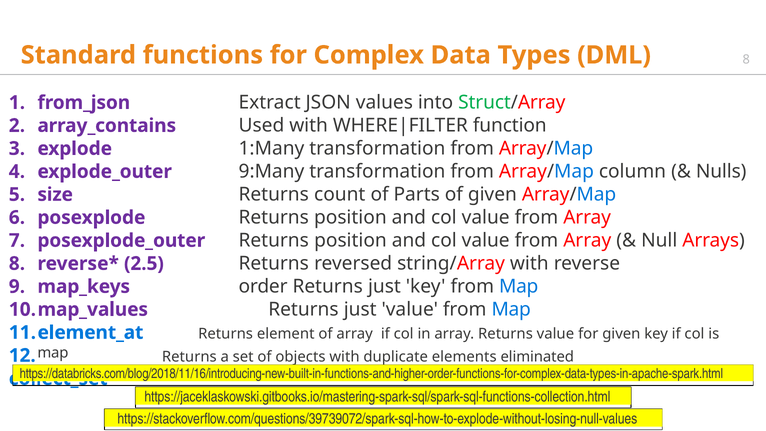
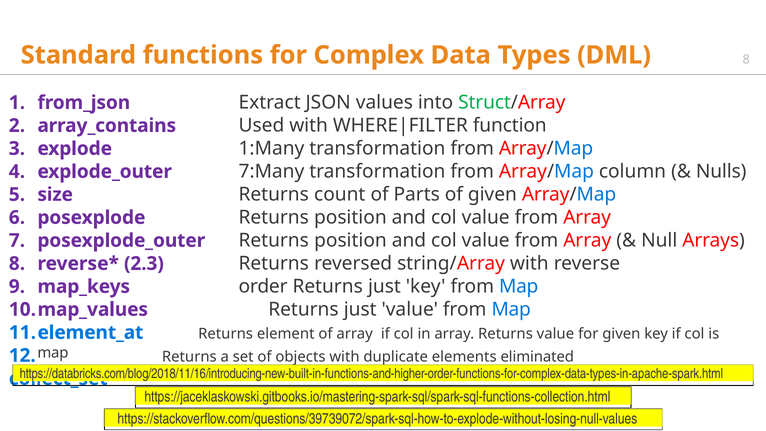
9:Many: 9:Many -> 7:Many
2.5: 2.5 -> 2.3
